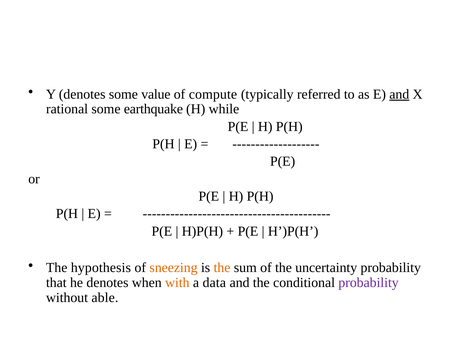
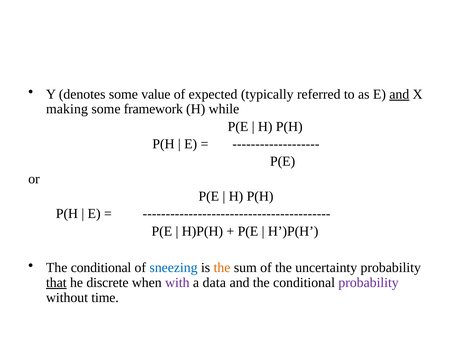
compute: compute -> expected
rational: rational -> making
earthquake: earthquake -> framework
hypothesis at (101, 268): hypothesis -> conditional
sneezing colour: orange -> blue
that underline: none -> present
he denotes: denotes -> discrete
with colour: orange -> purple
able: able -> time
